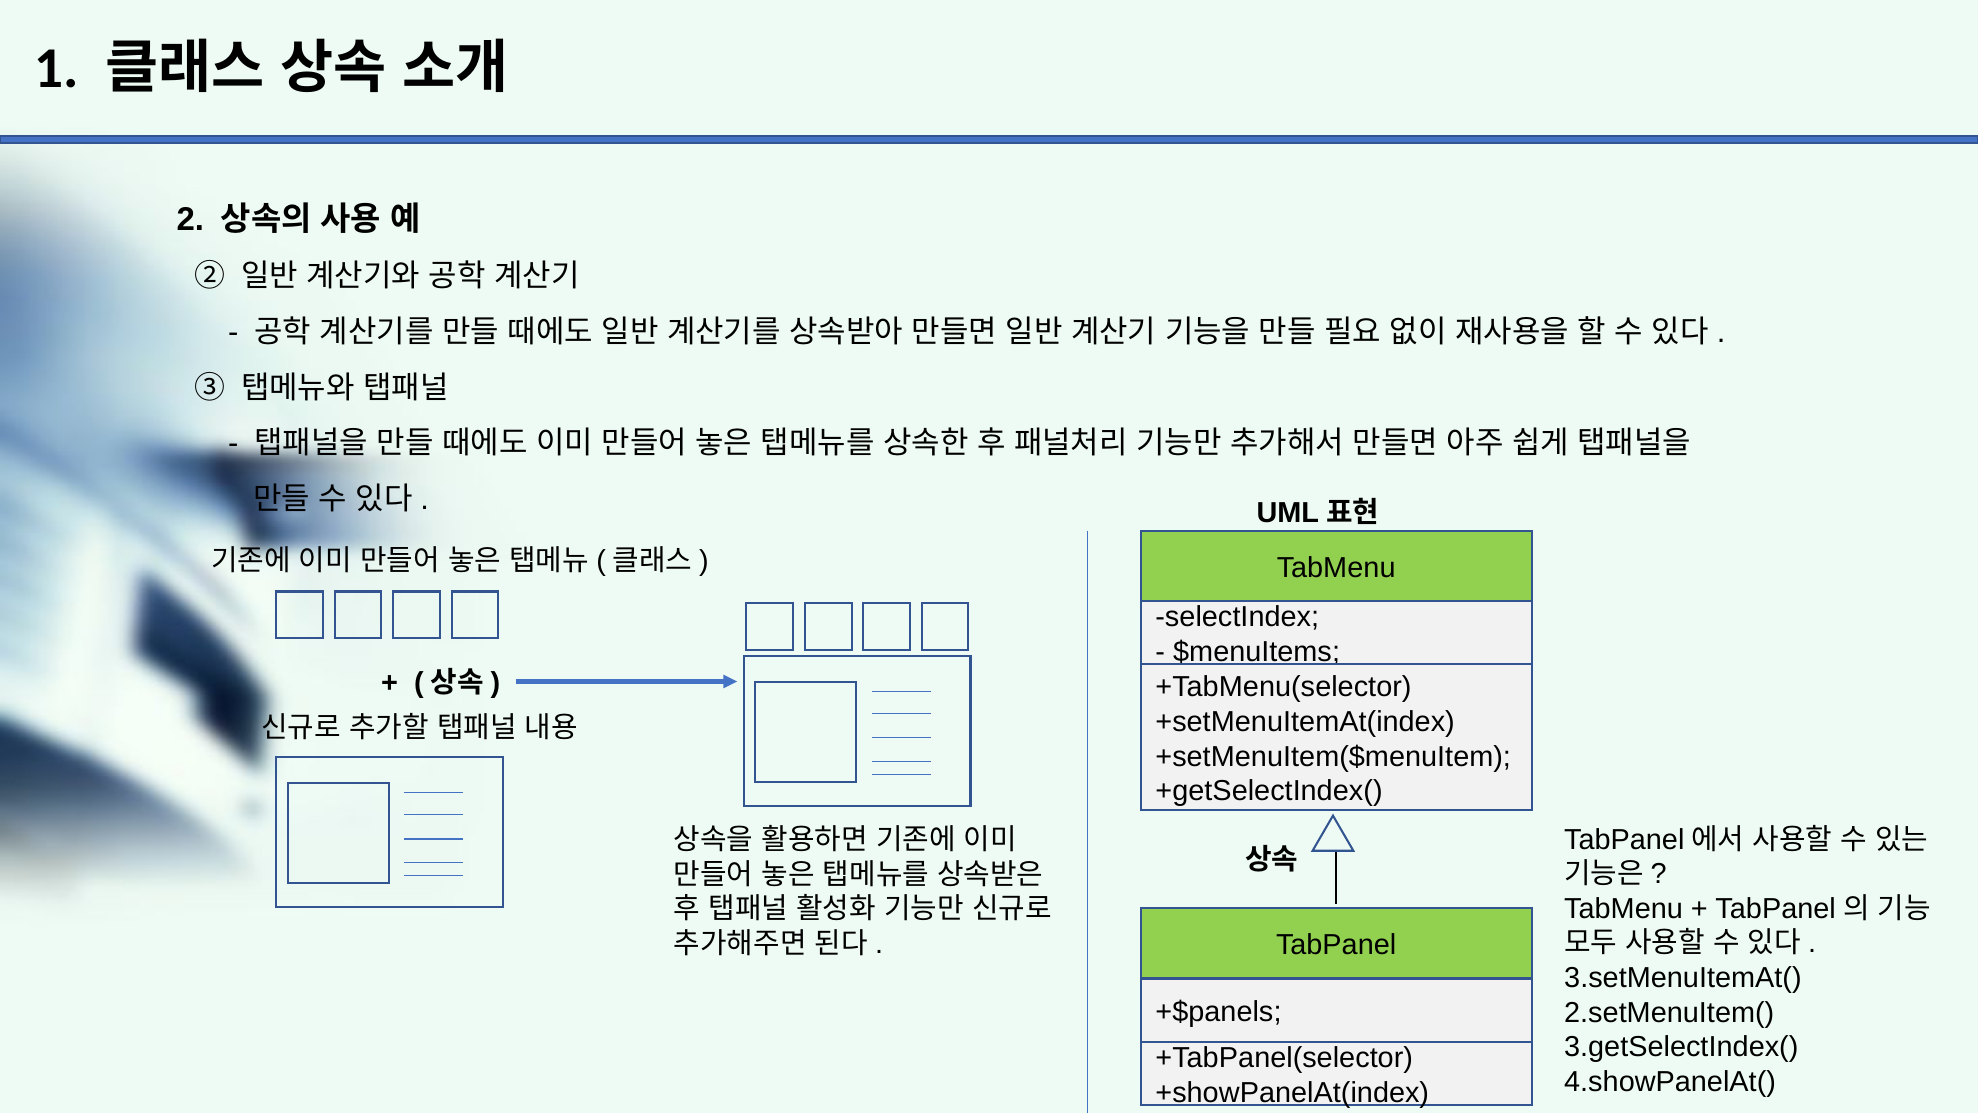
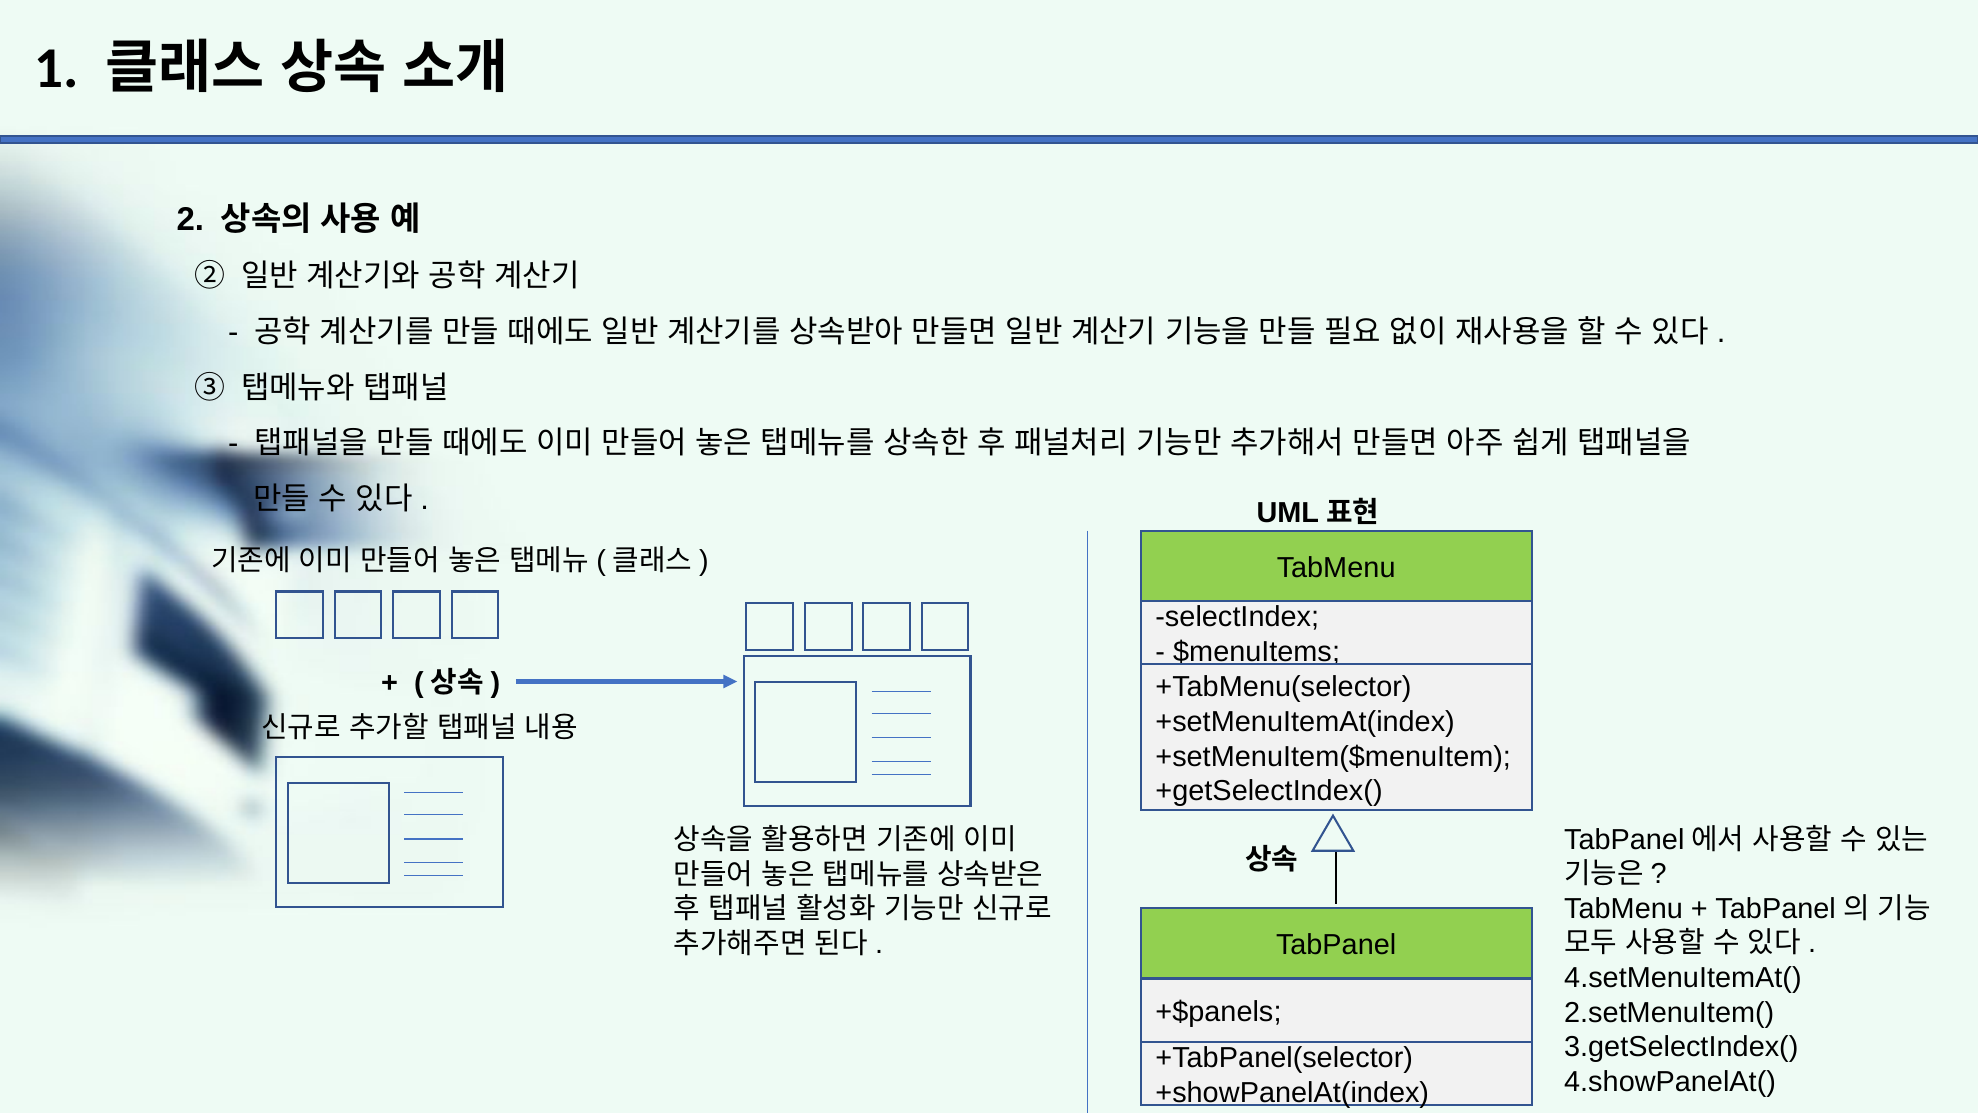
3.setMenuItemAt(: 3.setMenuItemAt( -> 4.setMenuItemAt(
